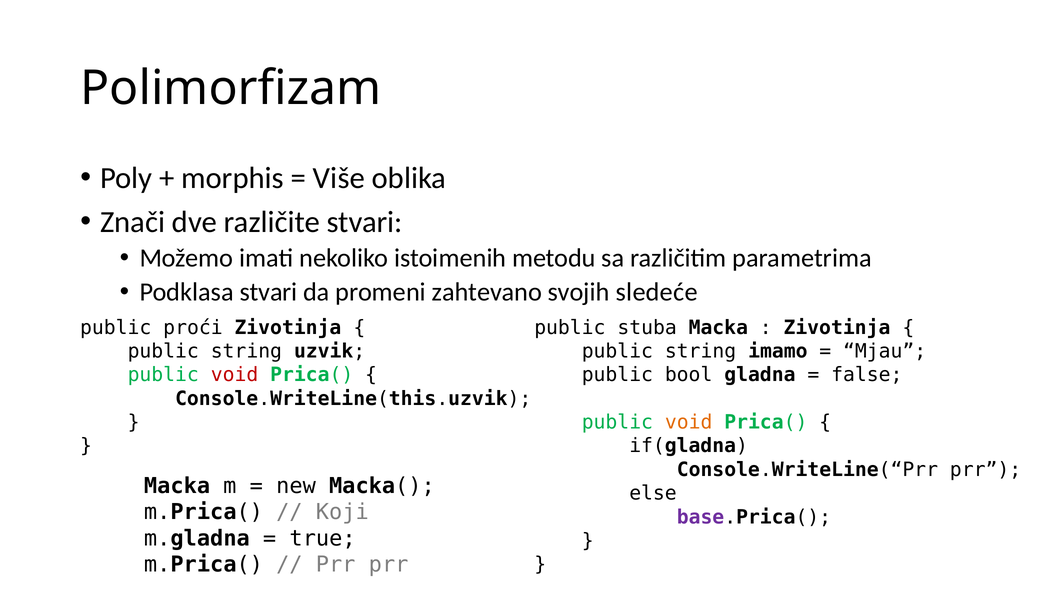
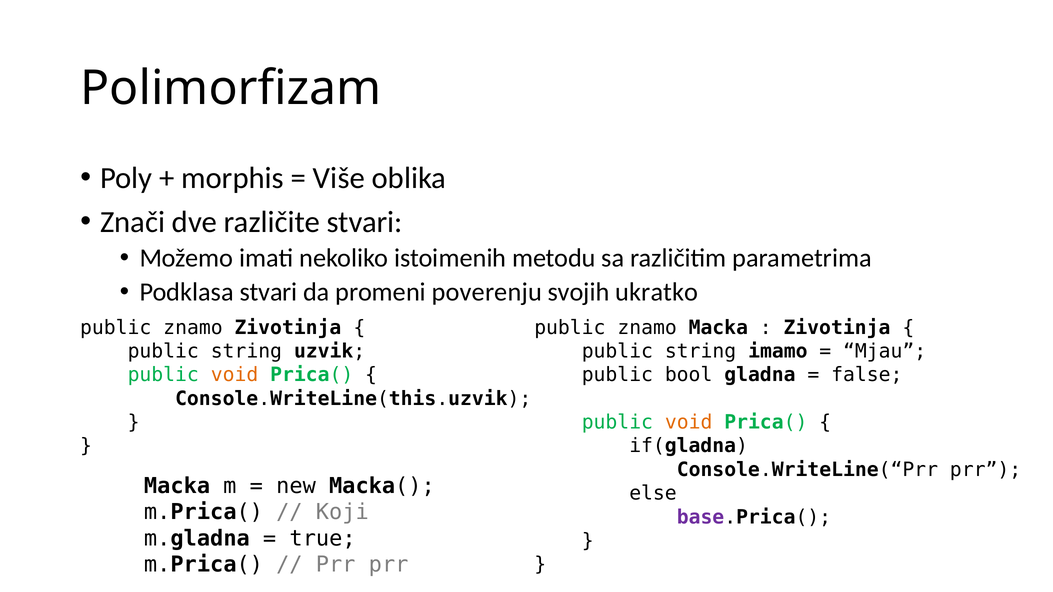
zahtevano: zahtevano -> poverenju
sledeće: sledeće -> ukratko
proći at (193, 328): proći -> znamo
stuba at (647, 328): stuba -> znamo
void at (235, 375) colour: red -> orange
